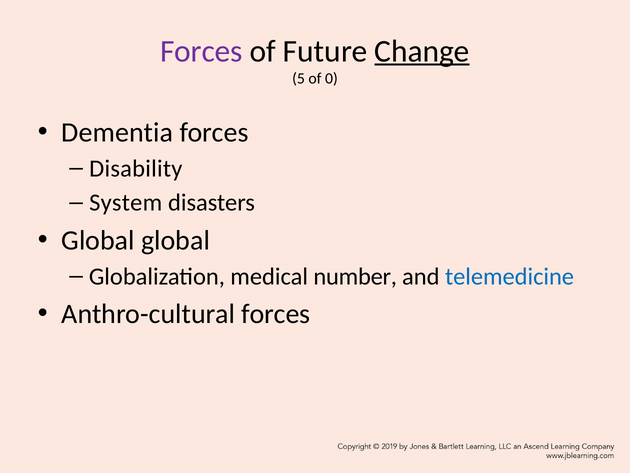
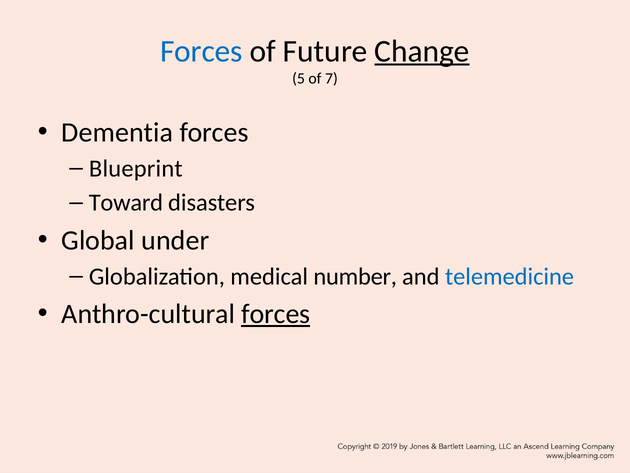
Forces at (201, 51) colour: purple -> blue
0: 0 -> 7
Disability: Disability -> Blueprint
System: System -> Toward
Global global: global -> under
forces at (276, 314) underline: none -> present
